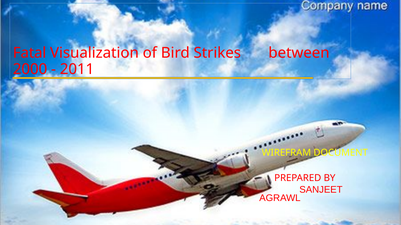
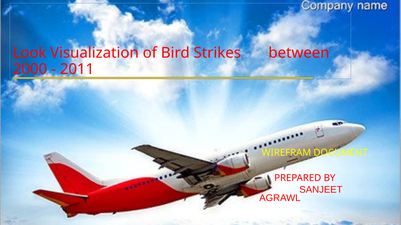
Fatal: Fatal -> Look
